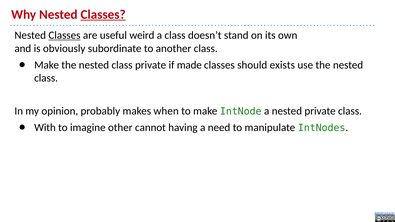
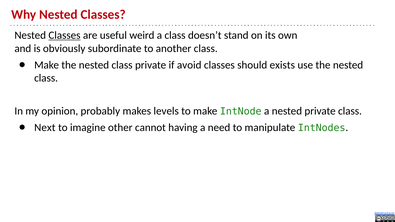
Classes at (103, 14) underline: present -> none
made: made -> avoid
when: when -> levels
With: With -> Next
